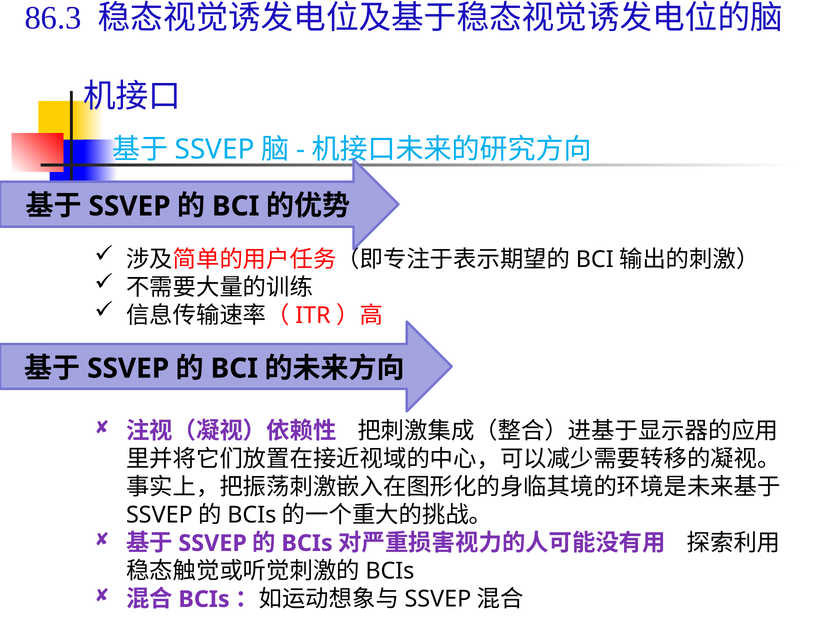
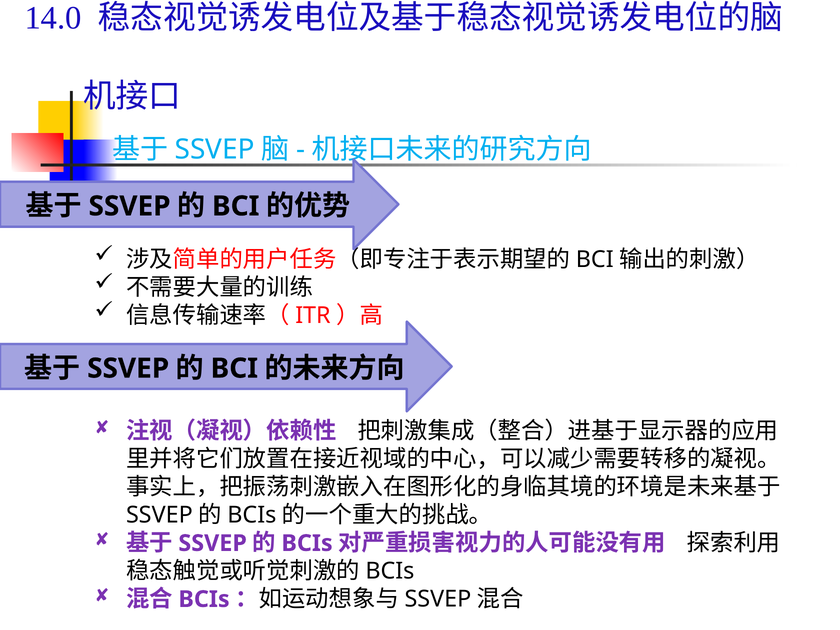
86.3: 86.3 -> 14.0
